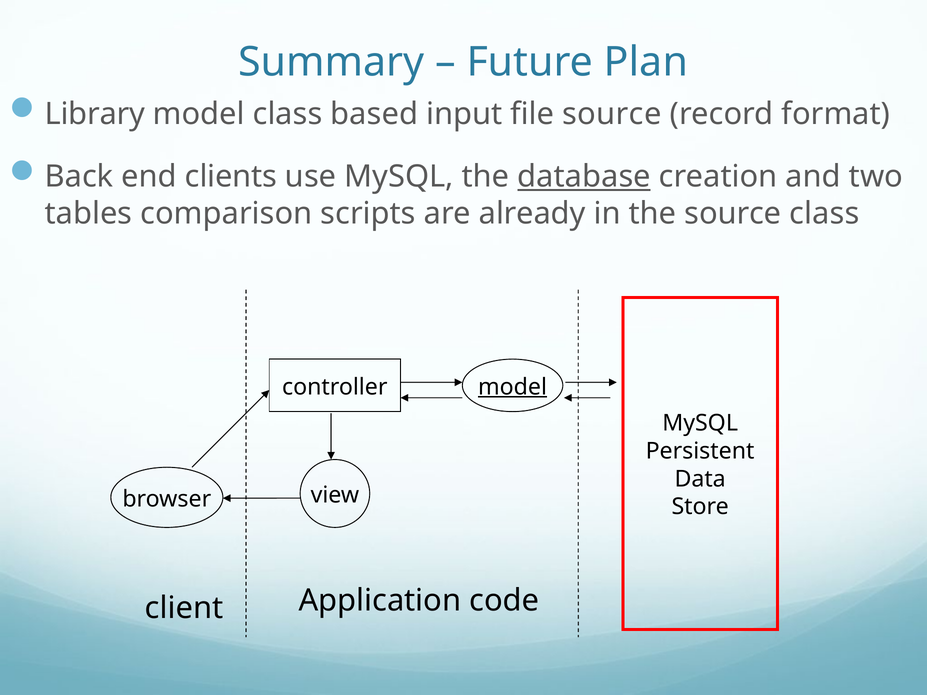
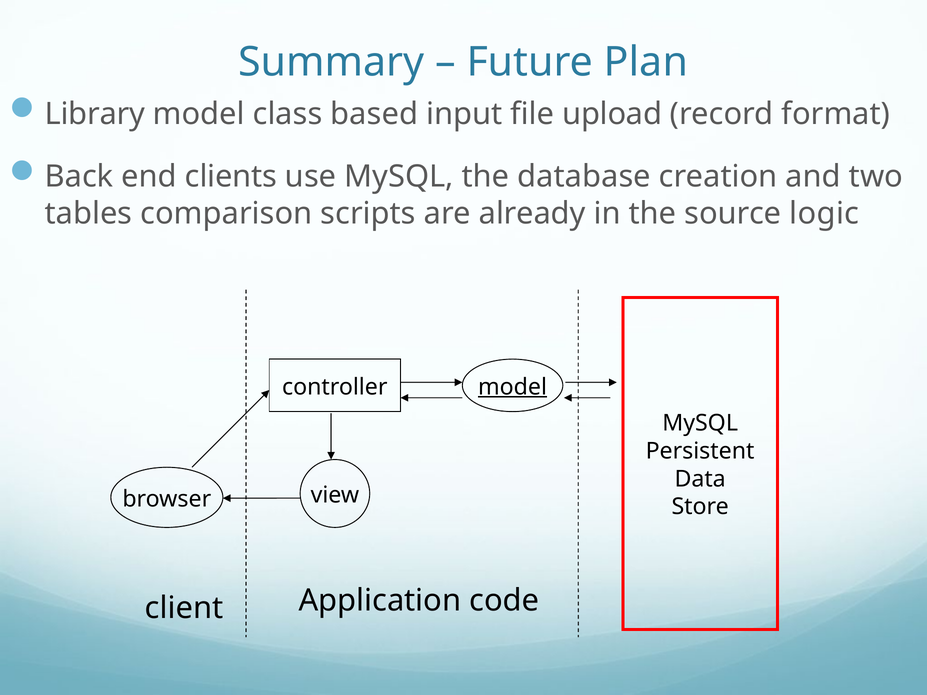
file source: source -> upload
database underline: present -> none
source class: class -> logic
